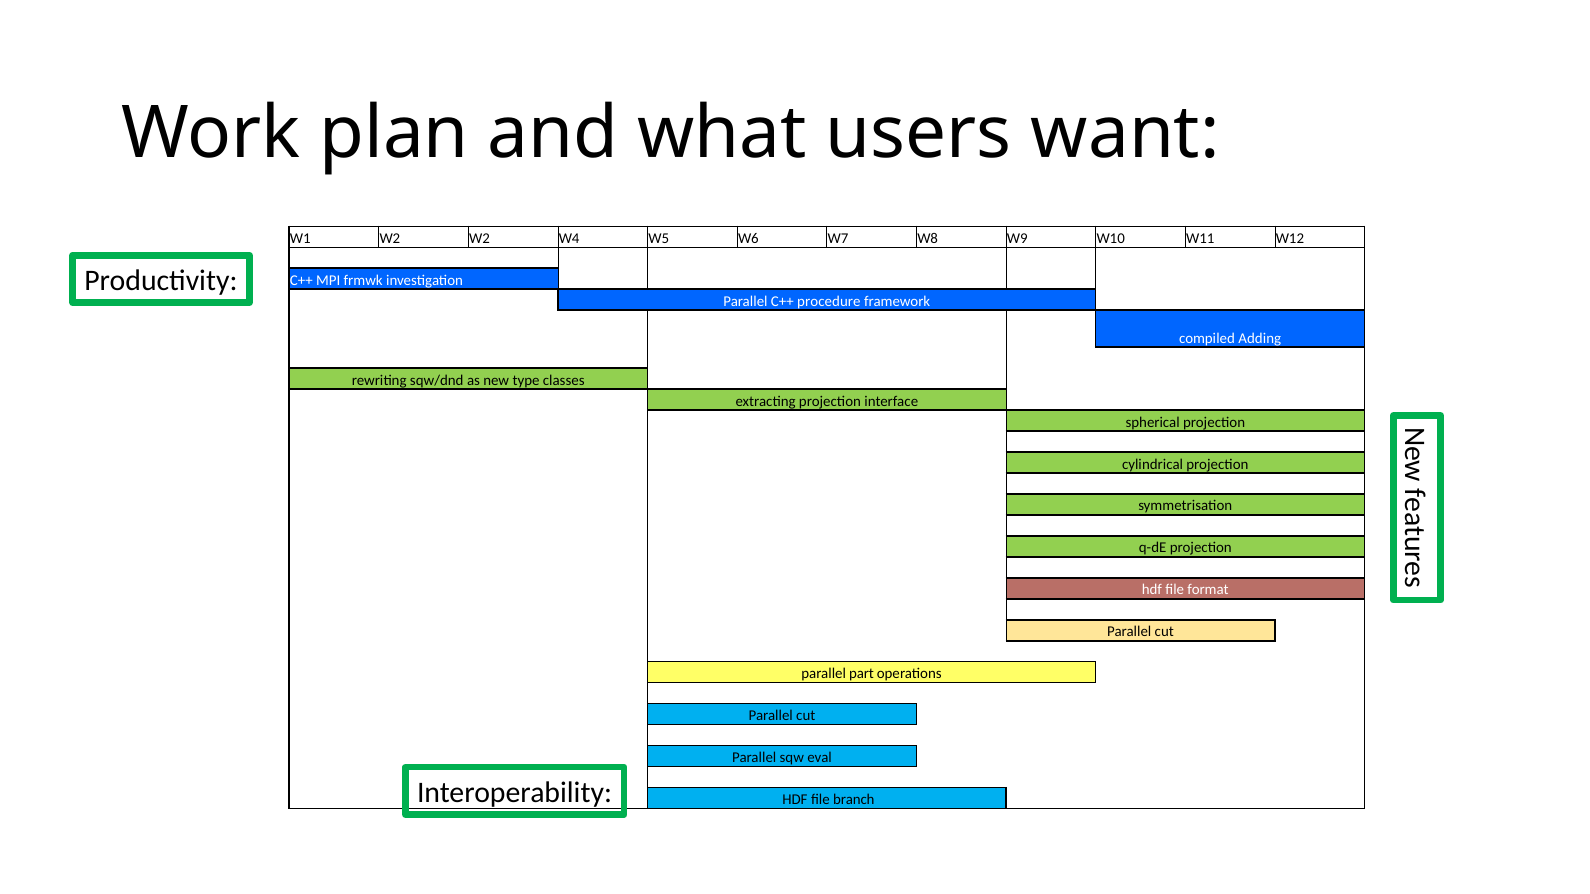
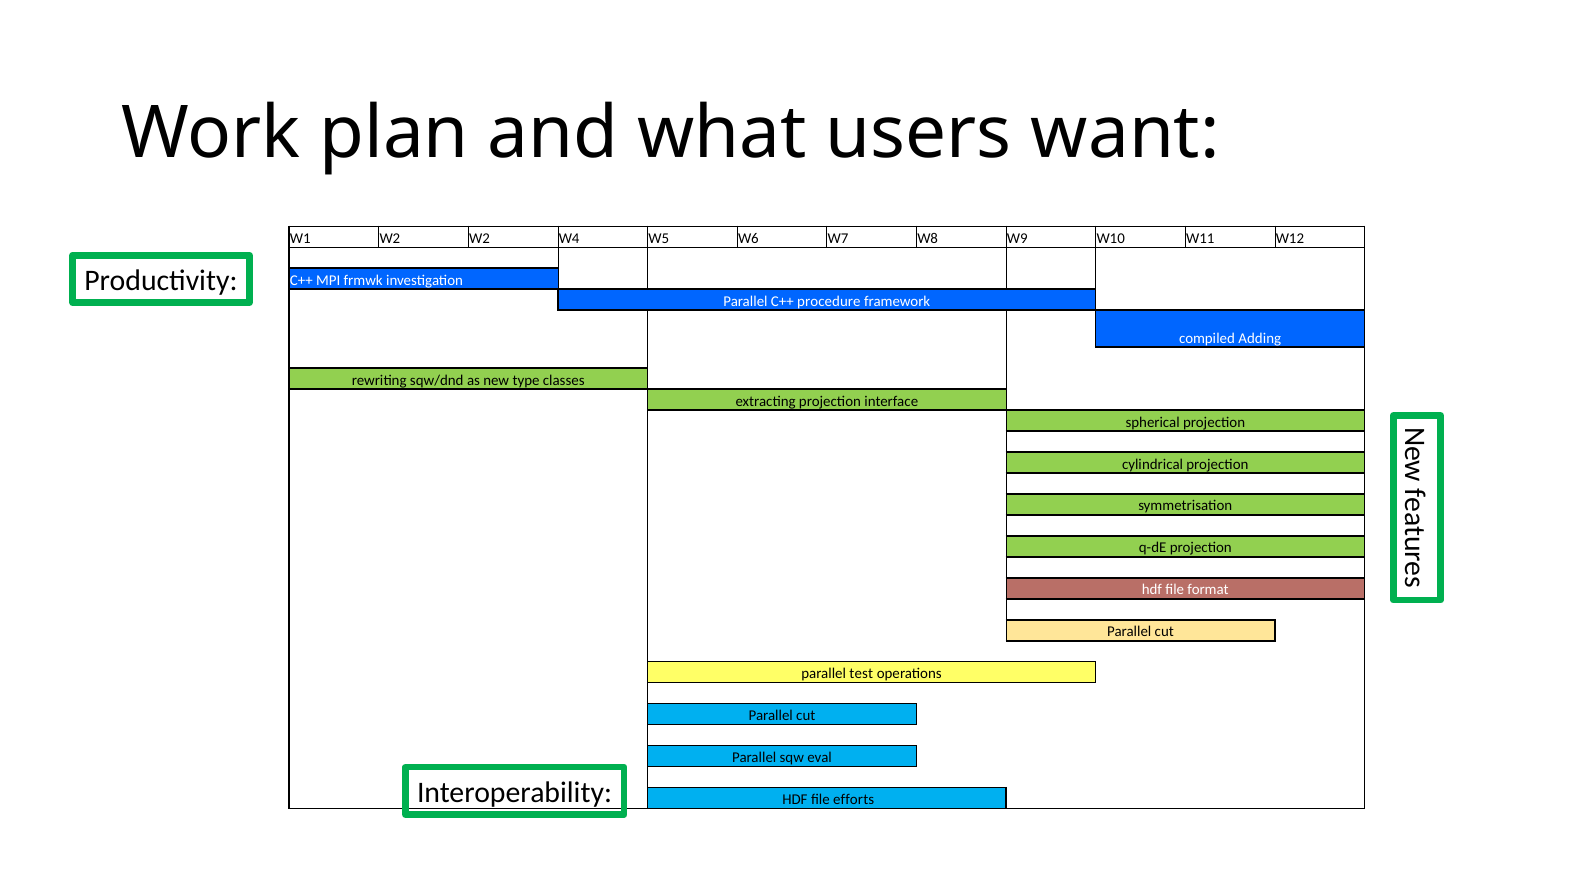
part: part -> test
branch: branch -> efforts
